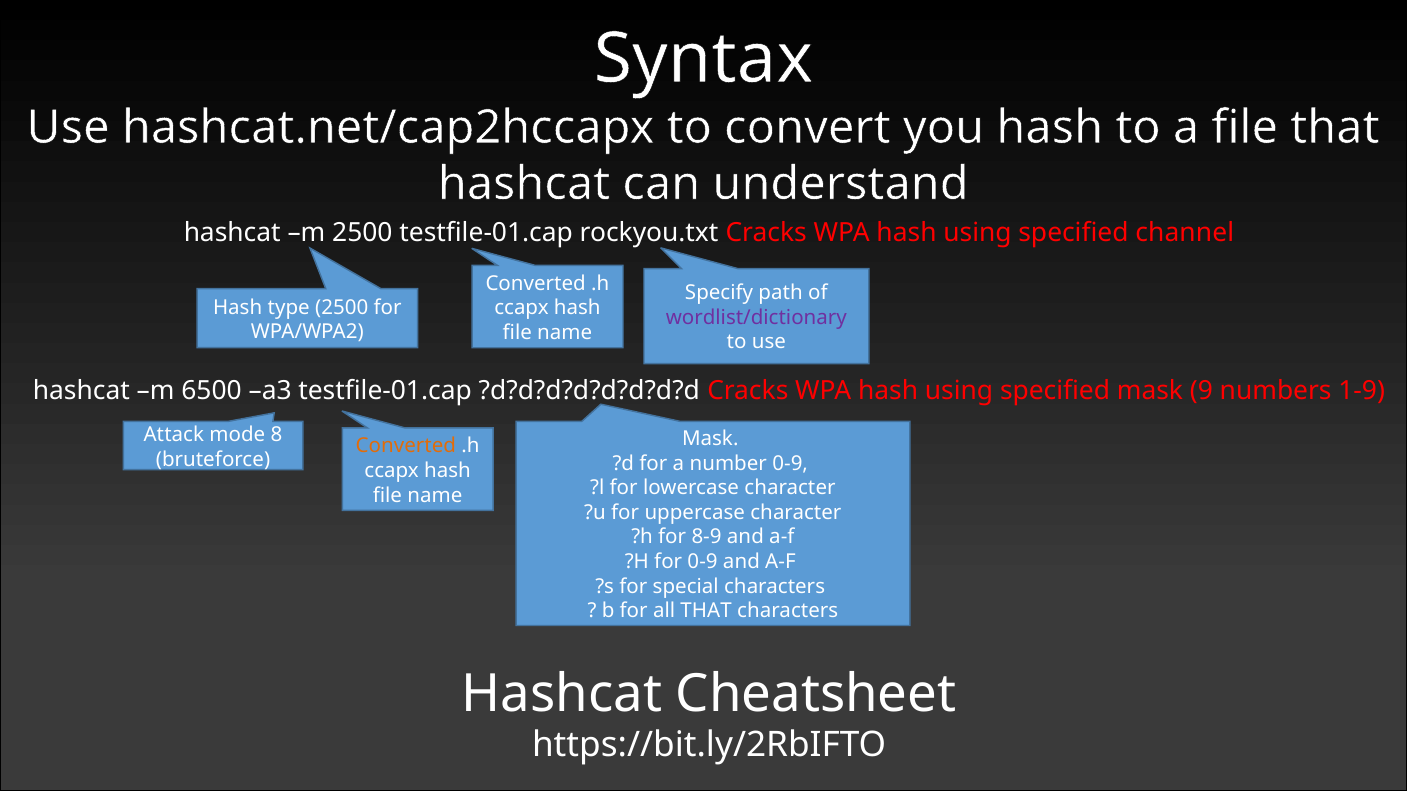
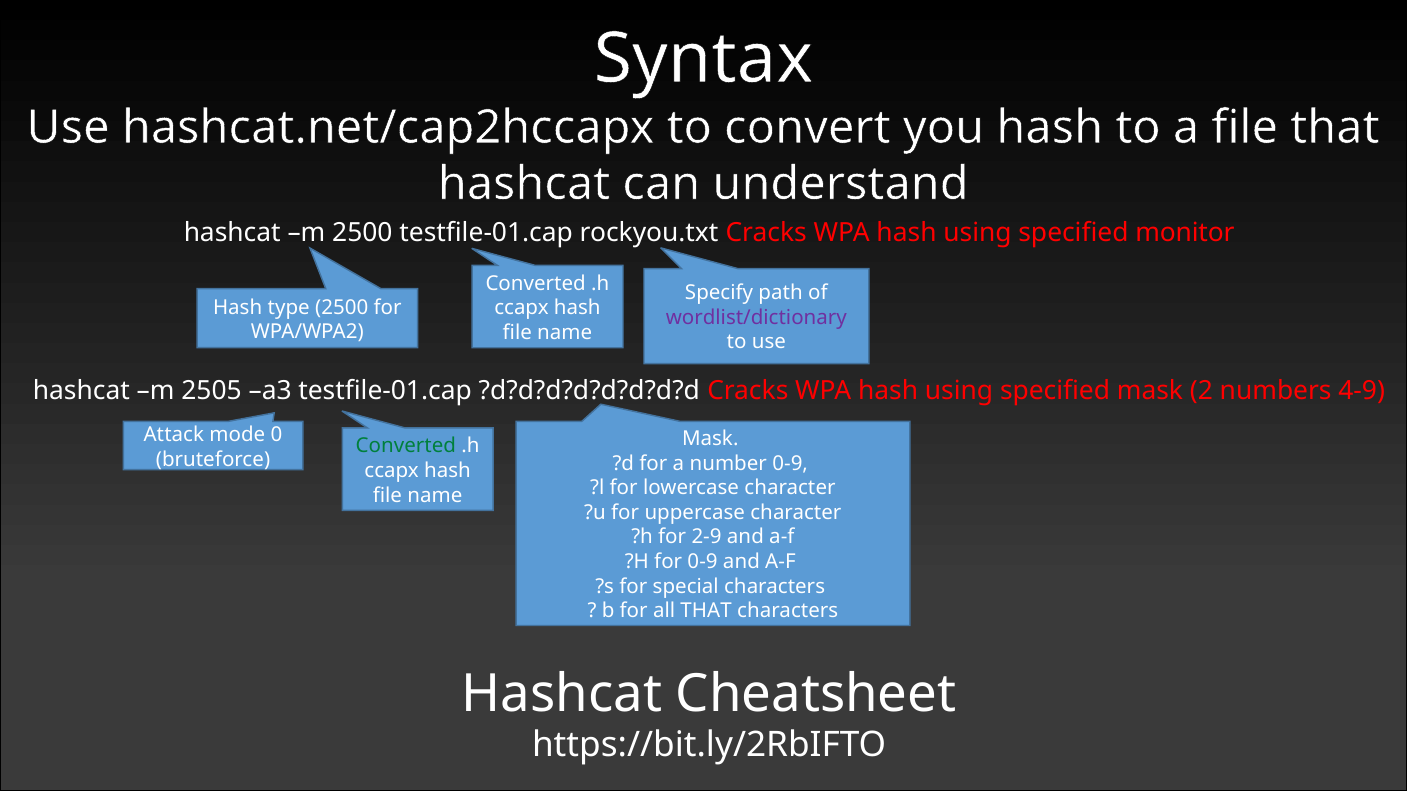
channel: channel -> monitor
6500: 6500 -> 2505
9: 9 -> 2
1-9: 1-9 -> 4-9
8: 8 -> 0
Converted at (406, 446) colour: orange -> green
8-9: 8-9 -> 2-9
